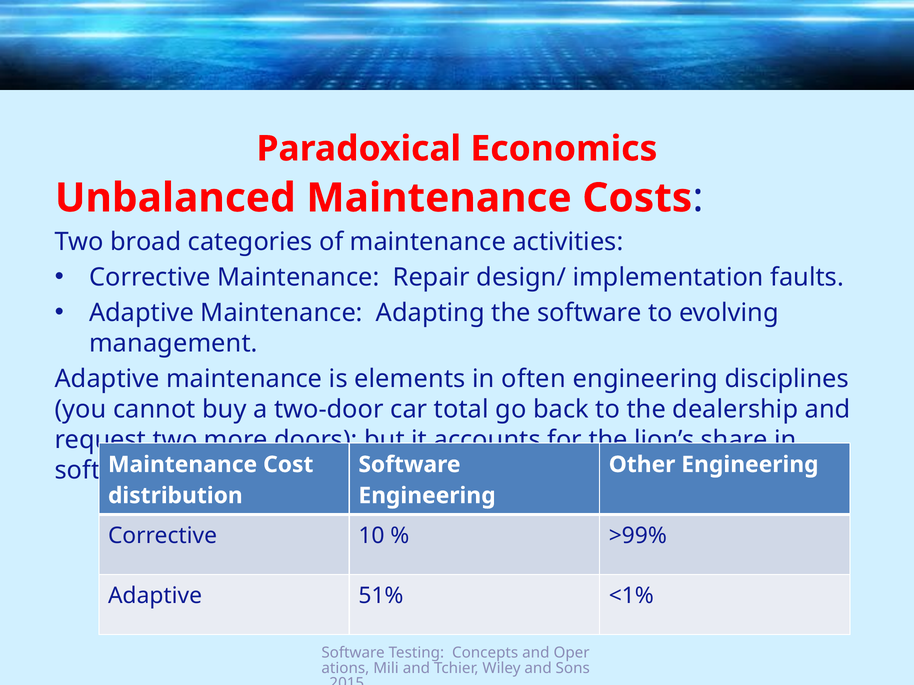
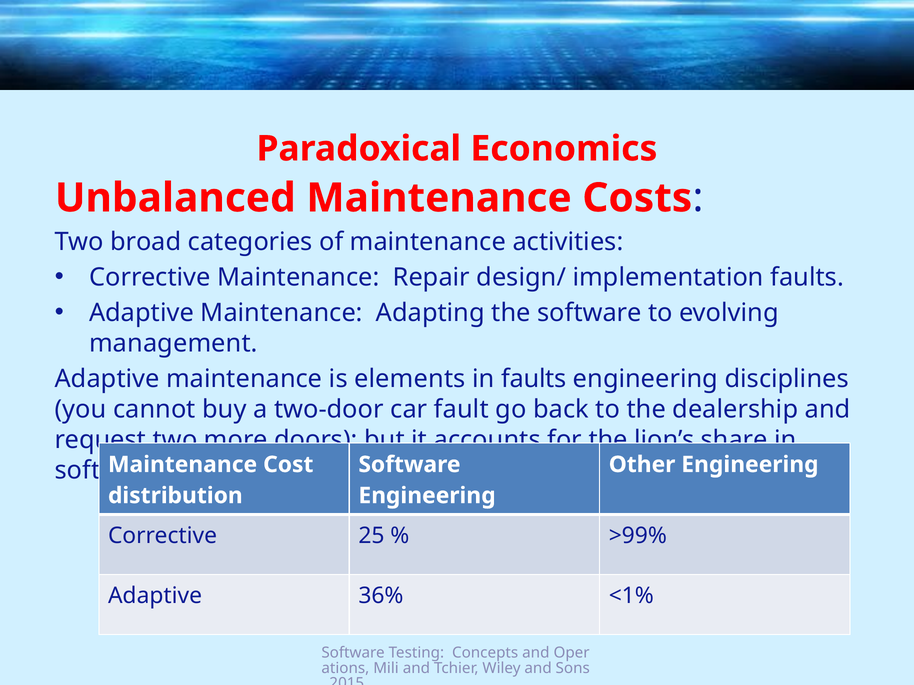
in often: often -> faults
total: total -> fault
10: 10 -> 25
51%: 51% -> 36%
